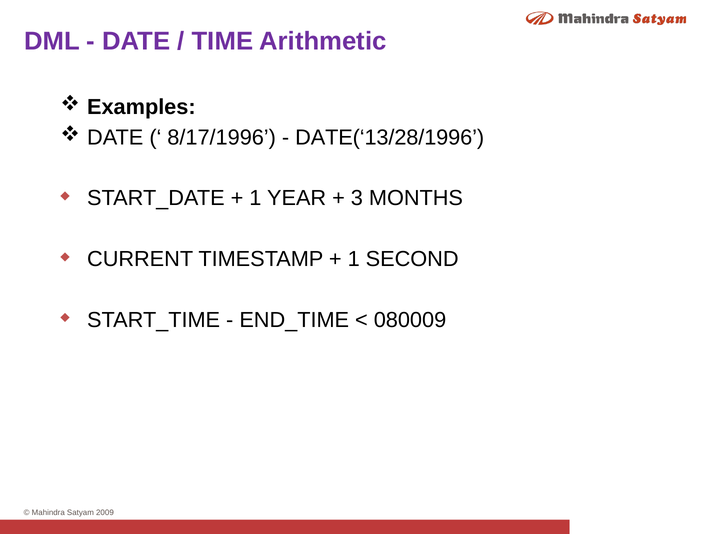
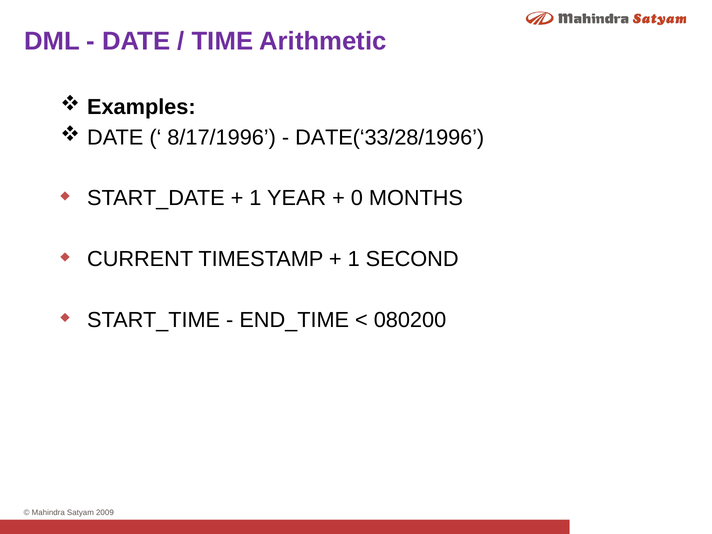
DATE(‘13/28/1996: DATE(‘13/28/1996 -> DATE(‘33/28/1996
3: 3 -> 0
080009: 080009 -> 080200
